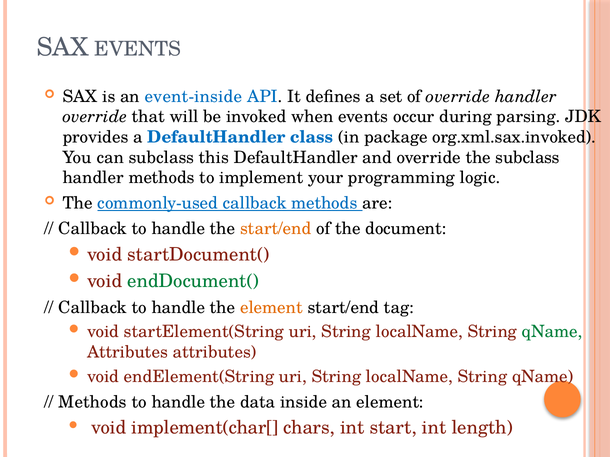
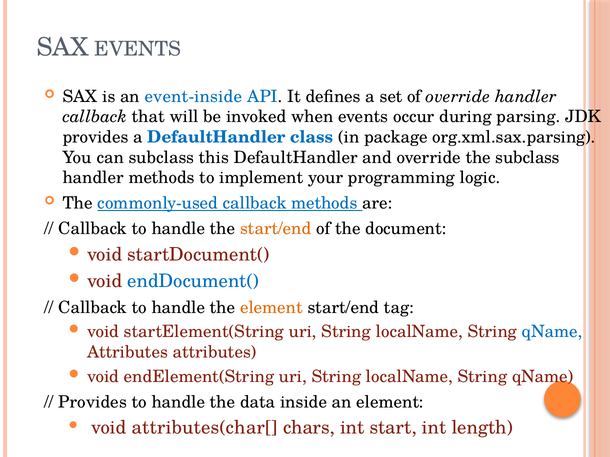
override at (95, 117): override -> callback
org.xml.sax.invoked: org.xml.sax.invoked -> org.xml.sax.parsing
endDocument( colour: green -> blue
qName at (552, 332) colour: green -> blue
Methods at (93, 402): Methods -> Provides
implement(char[: implement(char[ -> attributes(char[
